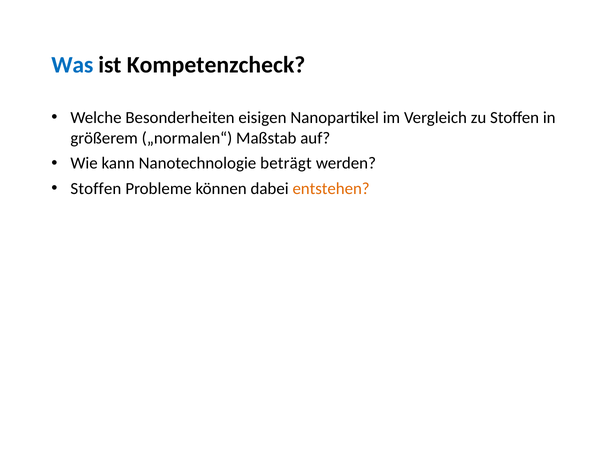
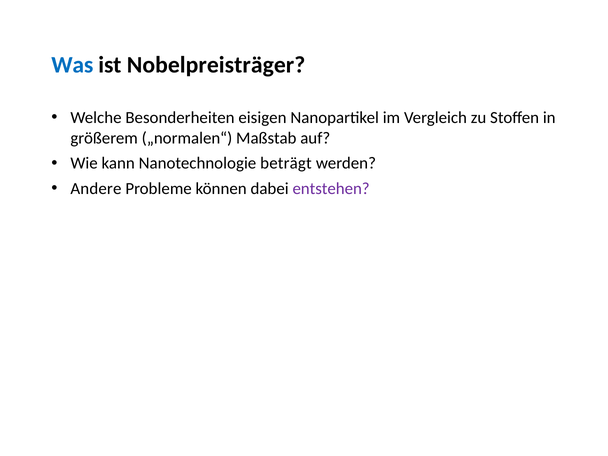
Kompetenzcheck: Kompetenzcheck -> Nobelpreisträger
Stoffen at (96, 189): Stoffen -> Andere
entstehen colour: orange -> purple
